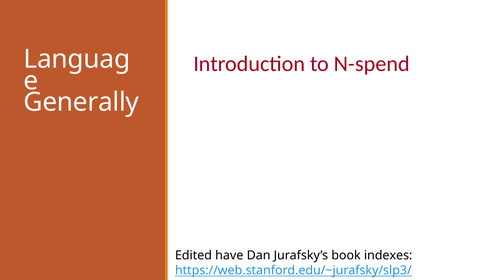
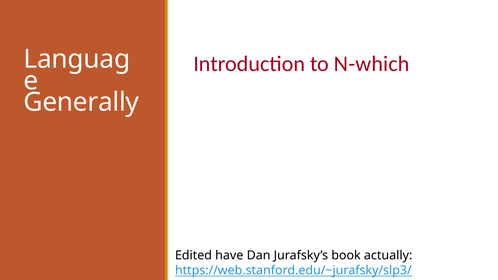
N-spend: N-spend -> N-which
indexes: indexes -> actually
